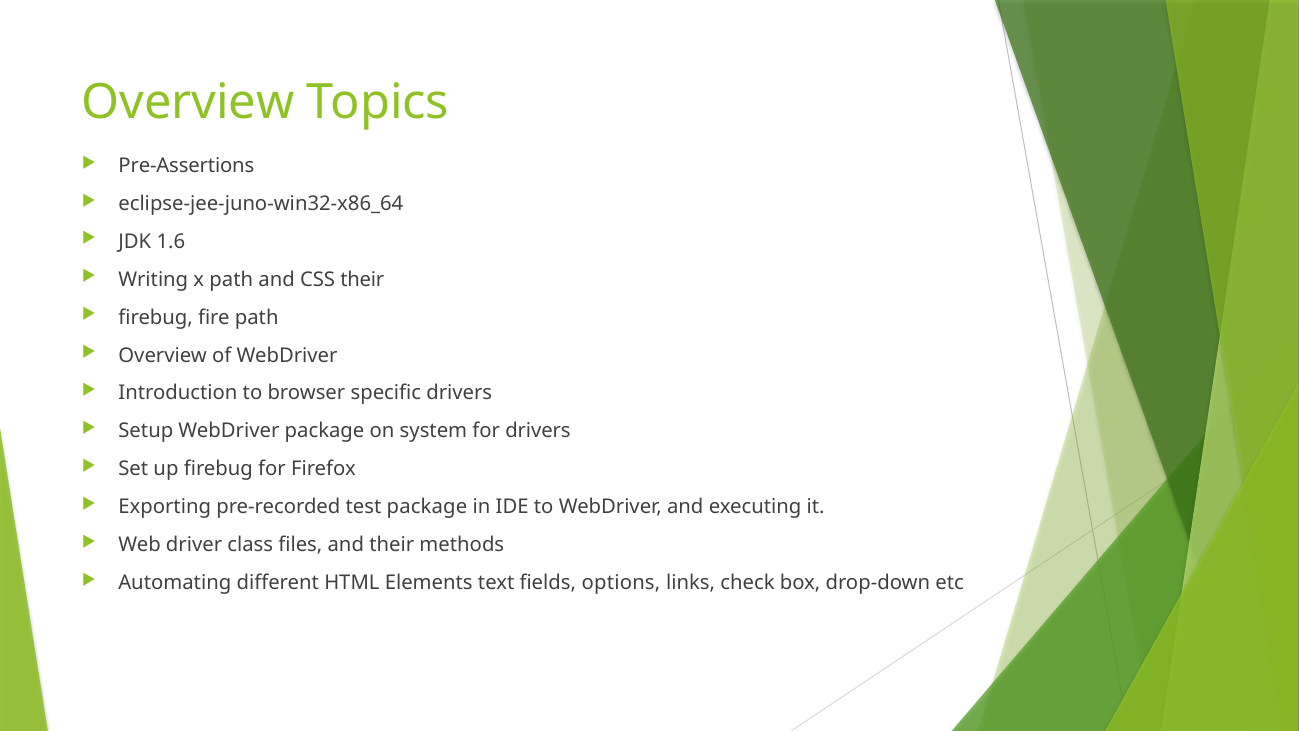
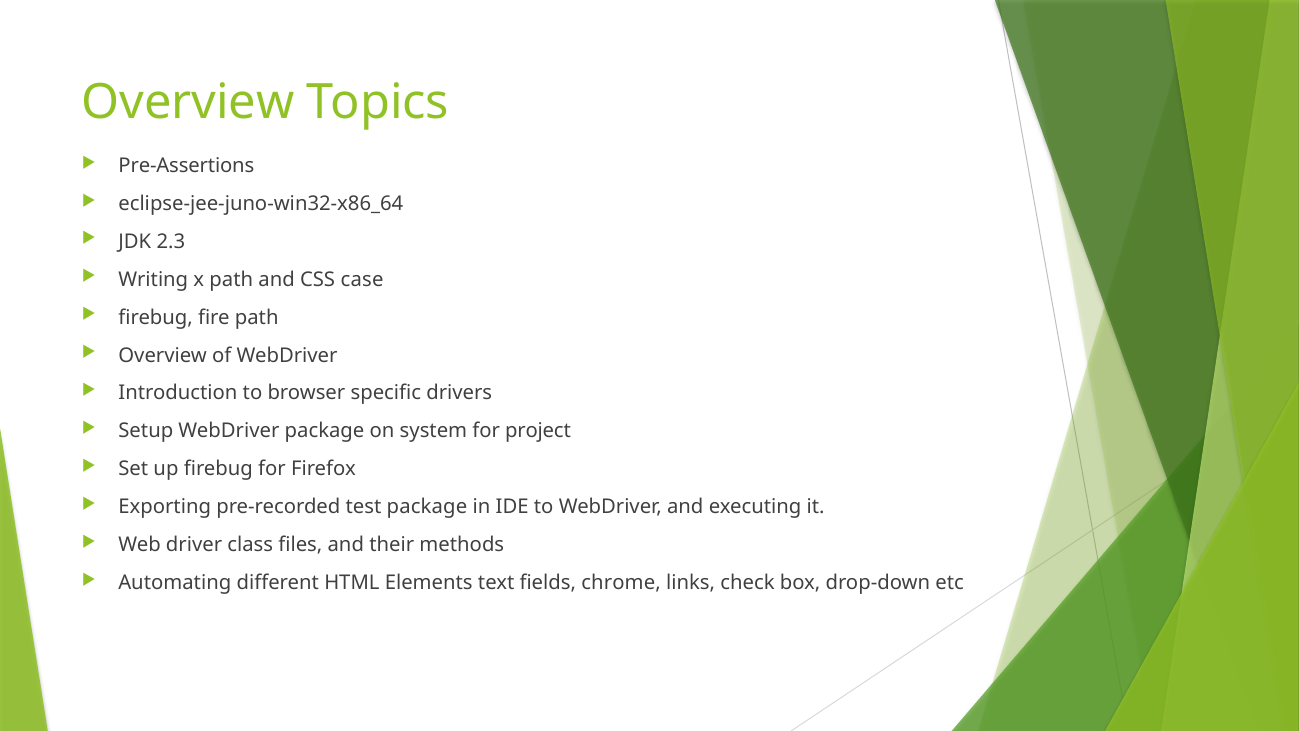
1.6: 1.6 -> 2.3
CSS their: their -> case
for drivers: drivers -> project
options: options -> chrome
